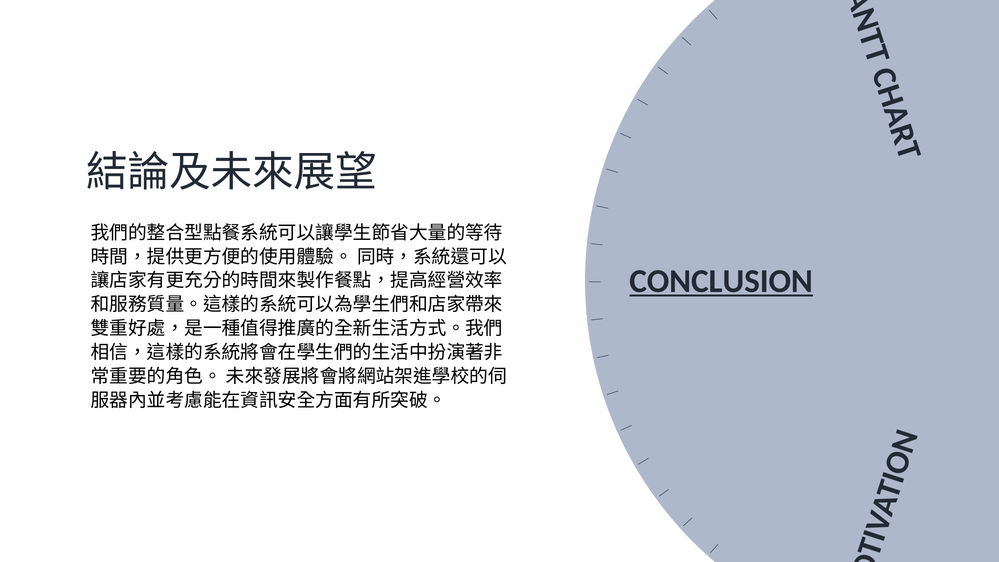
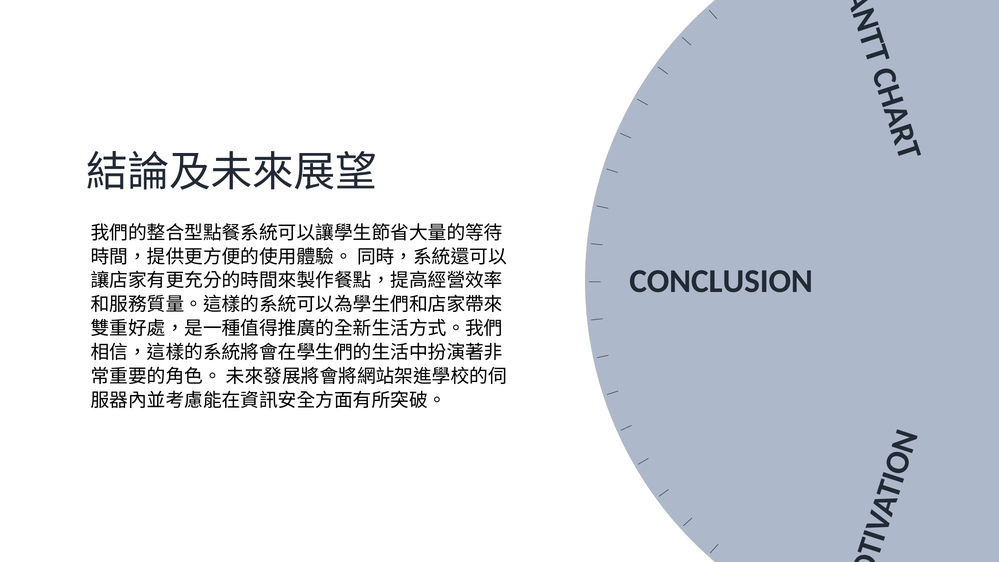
CONCLUSION underline: present -> none
